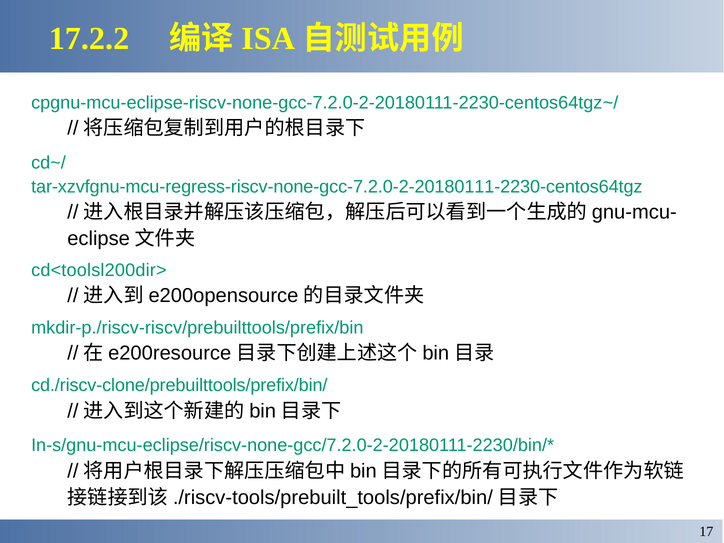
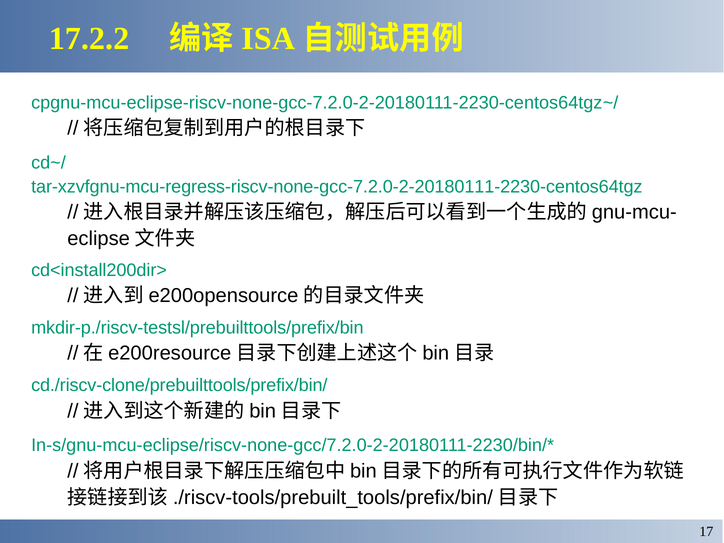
cd<toolsl200dir>: cd<toolsl200dir> -> cd<install200dir>
mkdir-p./riscv-riscv/prebuilttools/prefix/bin: mkdir-p./riscv-riscv/prebuilttools/prefix/bin -> mkdir-p./riscv-testsl/prebuilttools/prefix/bin
